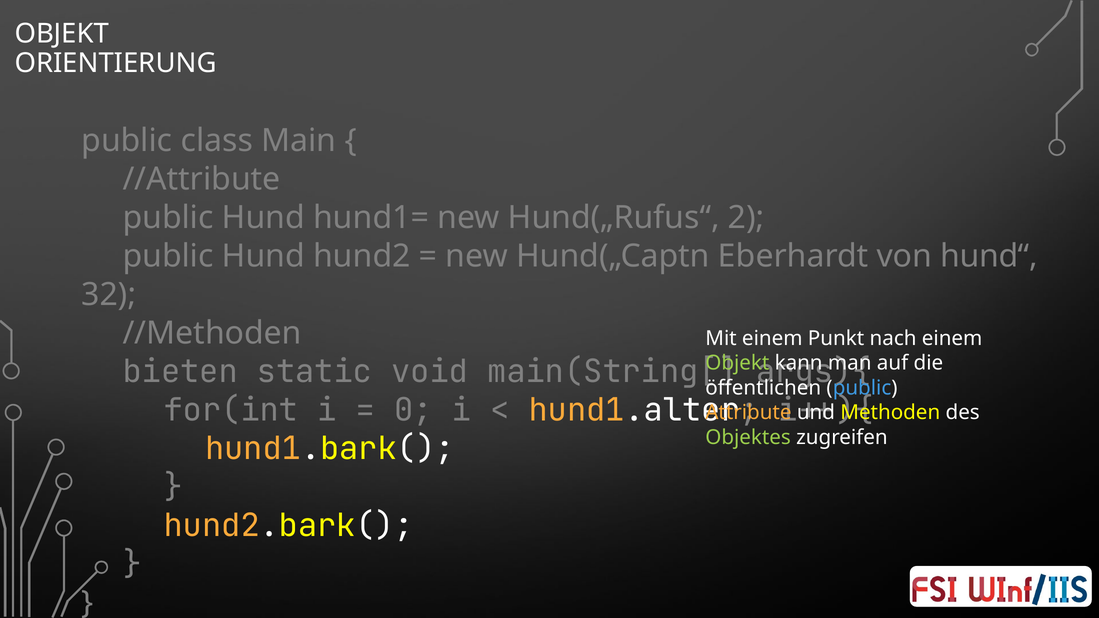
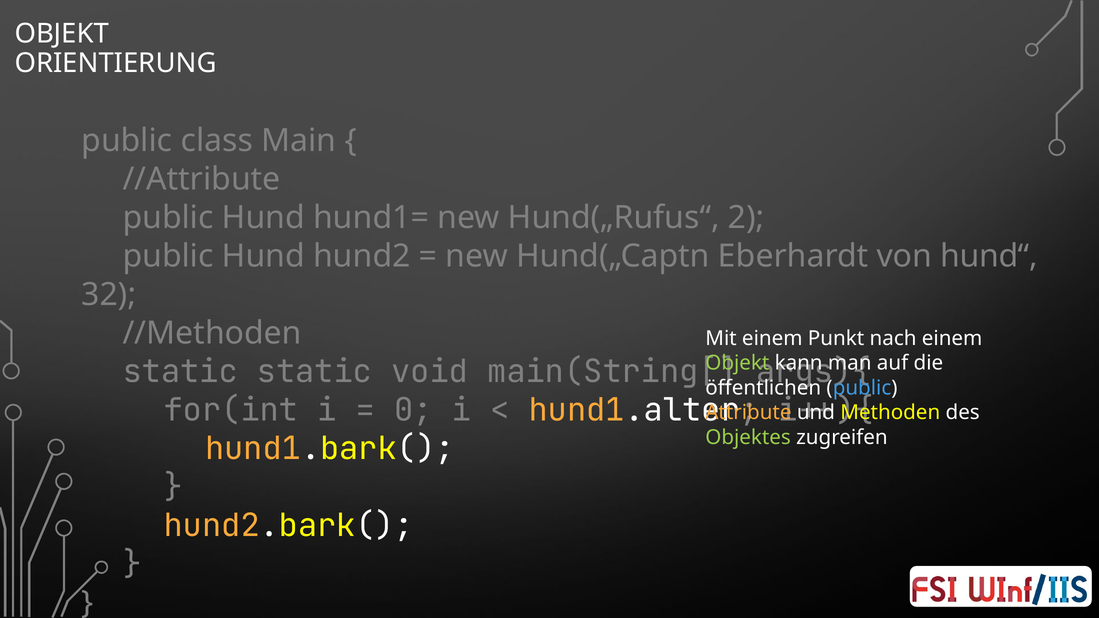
bieten at (180, 372): bieten -> static
